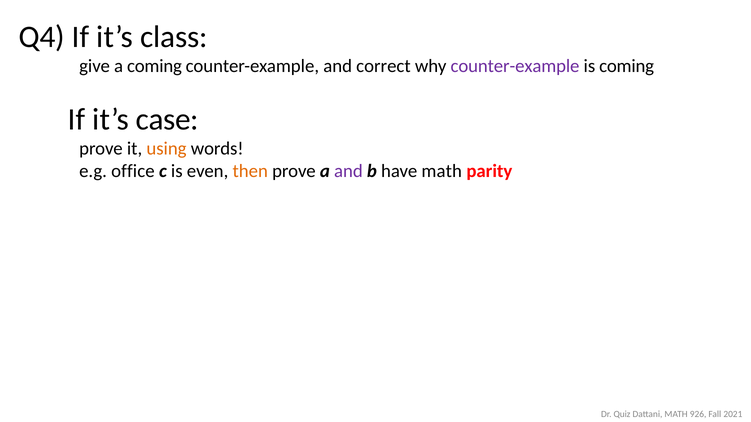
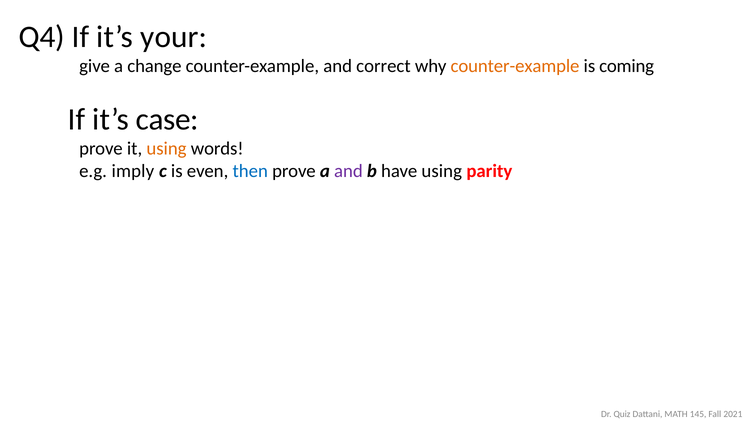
class: class -> your
a coming: coming -> change
counter-example at (515, 66) colour: purple -> orange
office: office -> imply
then colour: orange -> blue
have math: math -> using
926: 926 -> 145
